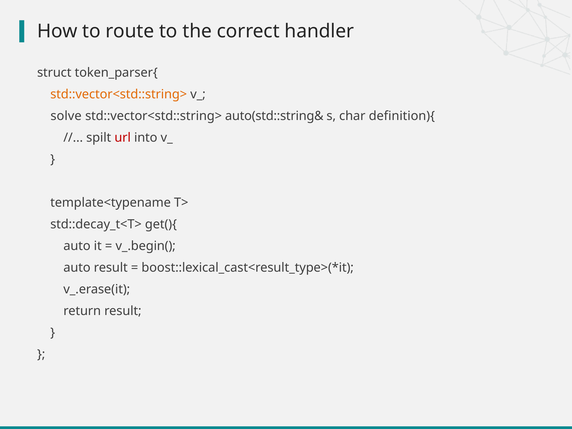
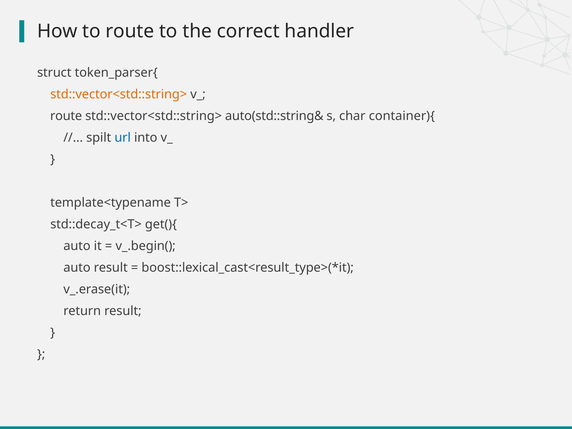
solve at (66, 116): solve -> route
definition){: definition){ -> container){
url colour: red -> blue
